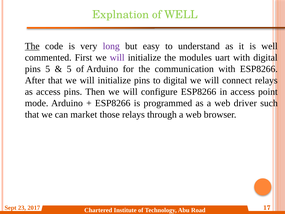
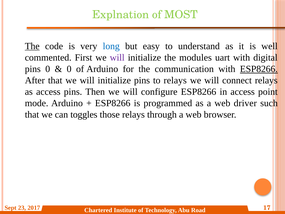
of WELL: WELL -> MOST
long colour: purple -> blue
pins 5: 5 -> 0
5 at (69, 69): 5 -> 0
ESP8266 at (259, 69) underline: none -> present
to digital: digital -> relays
market: market -> toggles
